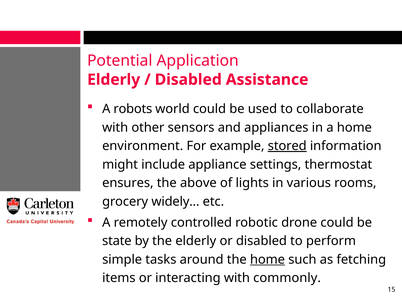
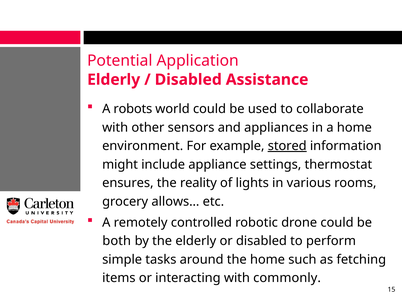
above: above -> reality
widely…: widely… -> allows…
state: state -> both
home at (268, 259) underline: present -> none
